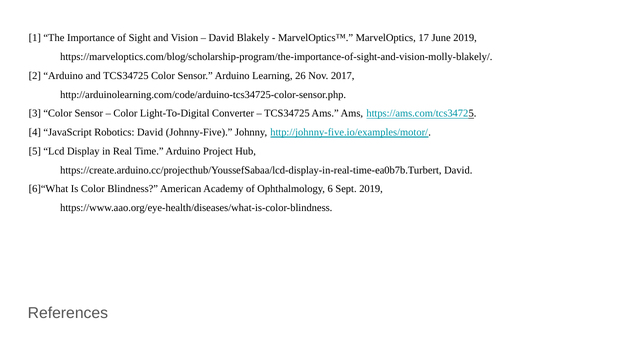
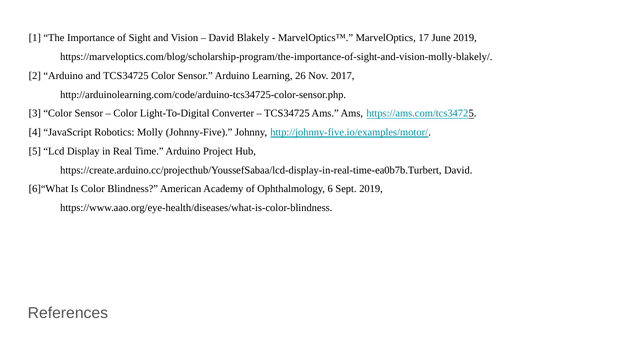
Robotics David: David -> Molly
